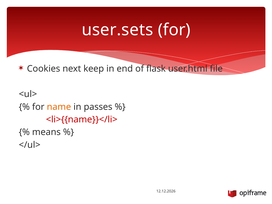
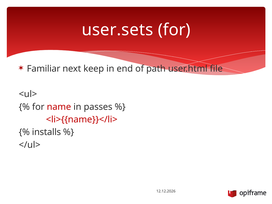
Cookies: Cookies -> Familiar
flask: flask -> path
name colour: orange -> red
means: means -> installs
